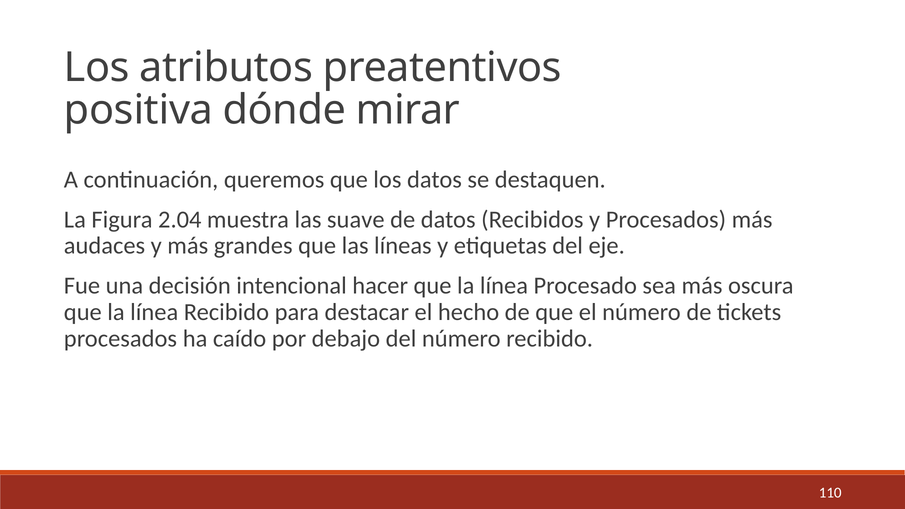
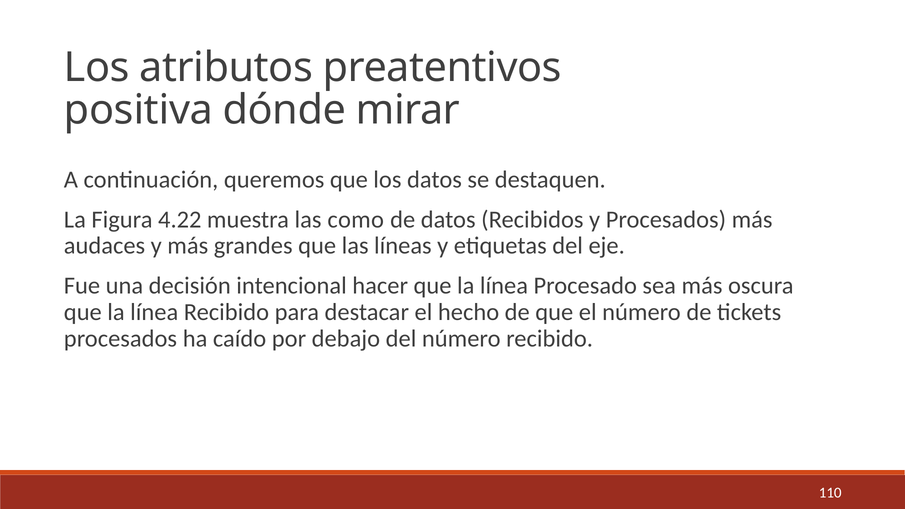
2.04: 2.04 -> 4.22
suave: suave -> como
